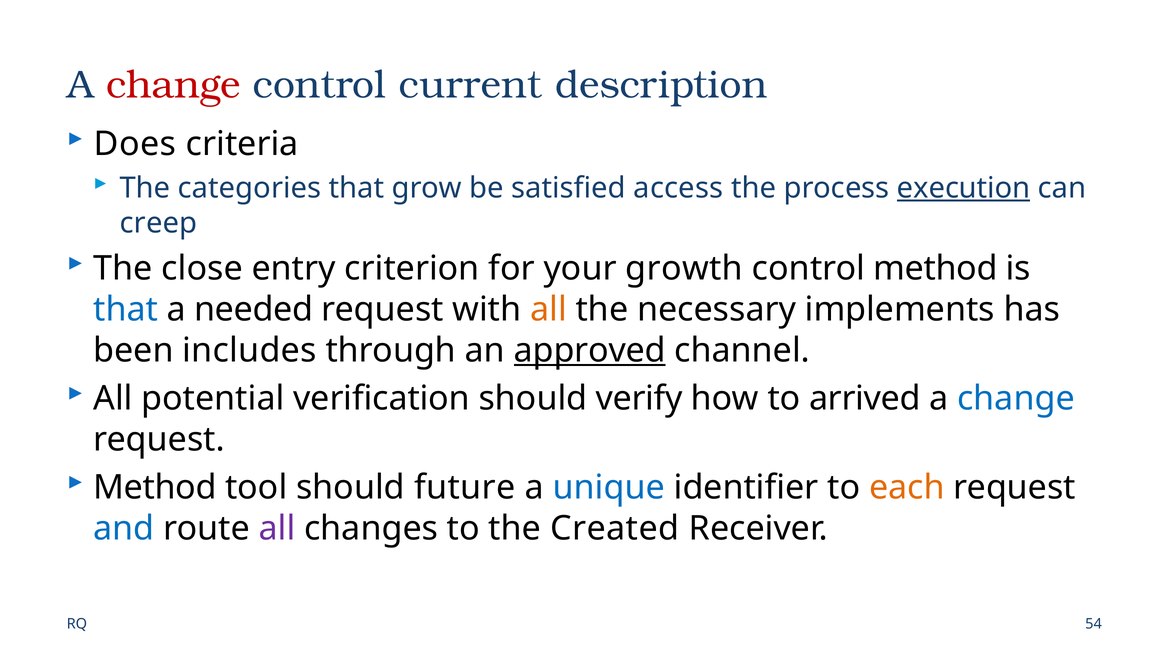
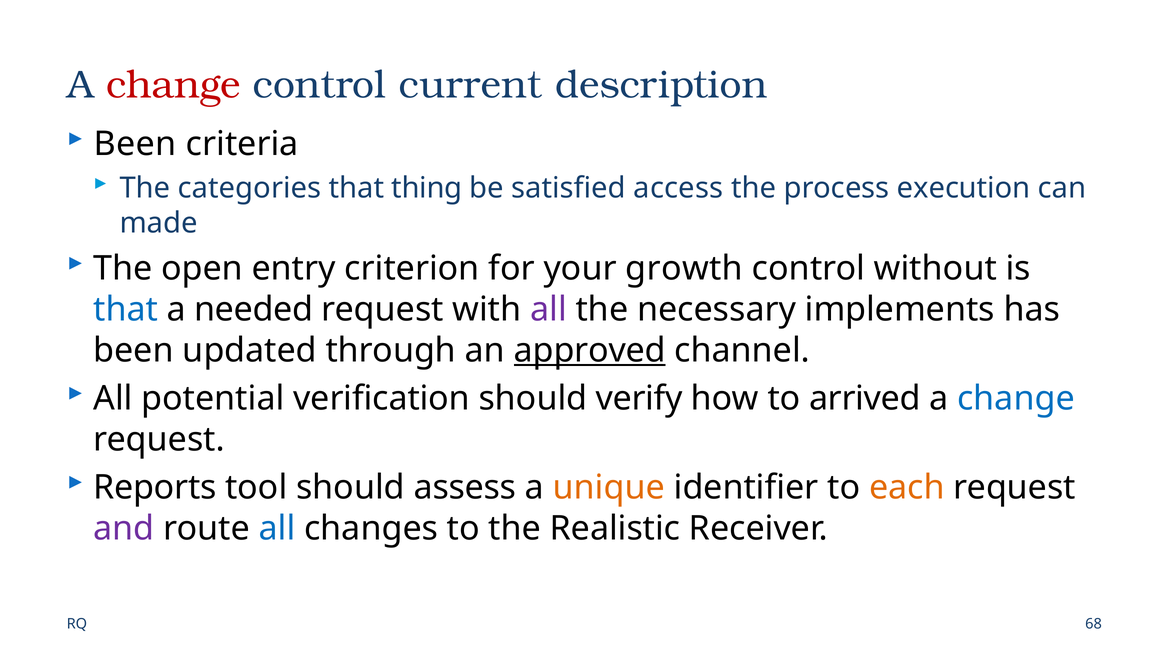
Does at (135, 144): Does -> Been
grow: grow -> thing
execution underline: present -> none
creep: creep -> made
close: close -> open
control method: method -> without
all at (549, 309) colour: orange -> purple
includes: includes -> updated
Method at (155, 487): Method -> Reports
future: future -> assess
unique colour: blue -> orange
and colour: blue -> purple
all at (277, 528) colour: purple -> blue
Created: Created -> Realistic
54: 54 -> 68
